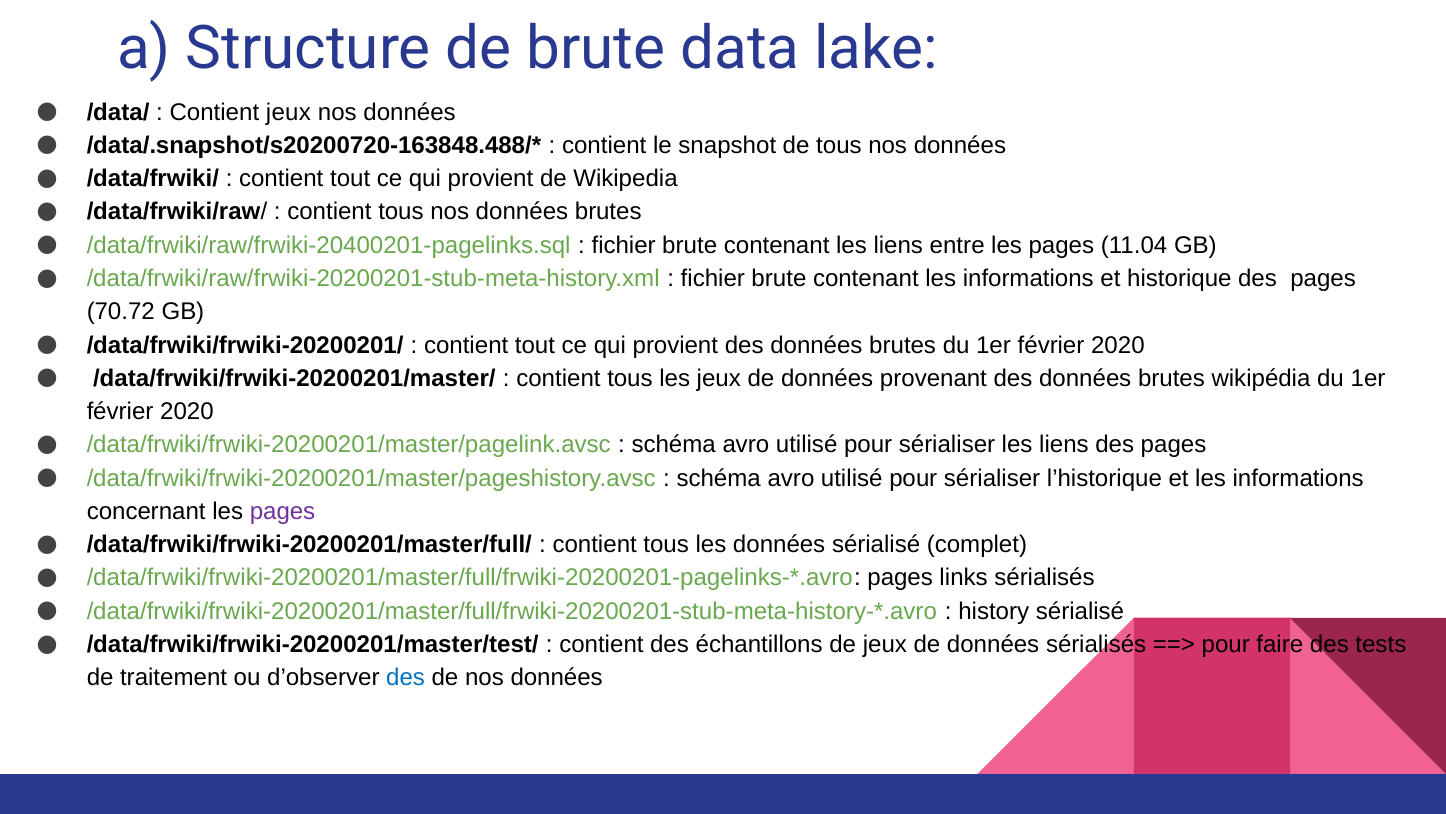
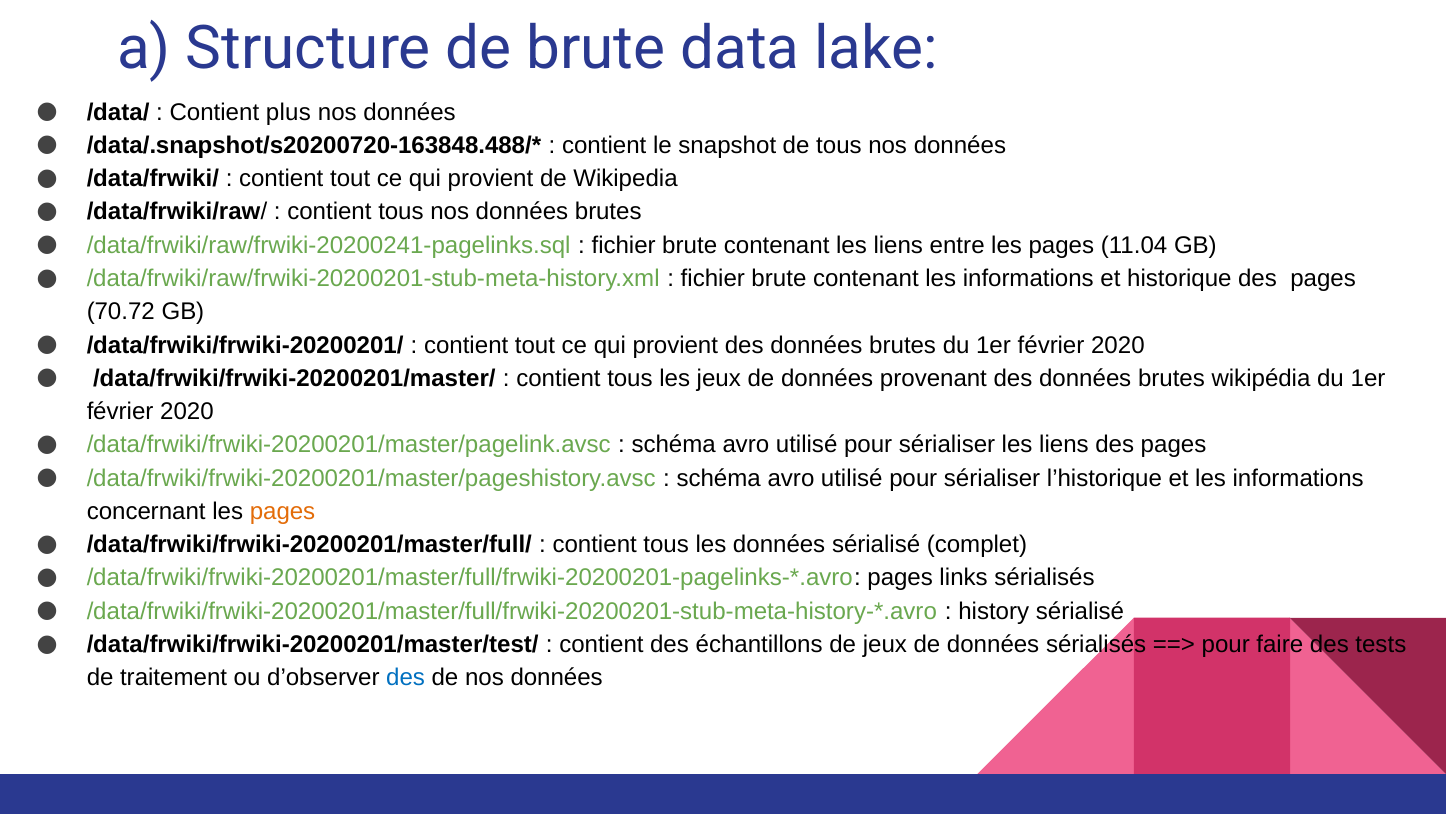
Contient jeux: jeux -> plus
/data/frwiki/raw/frwiki-20400201-pagelinks.sql: /data/frwiki/raw/frwiki-20400201-pagelinks.sql -> /data/frwiki/raw/frwiki-20200241-pagelinks.sql
pages at (283, 511) colour: purple -> orange
